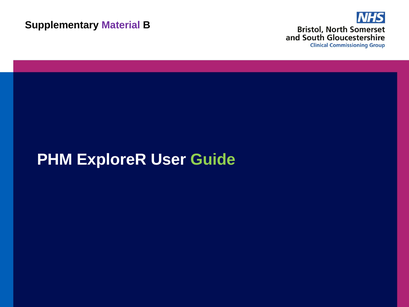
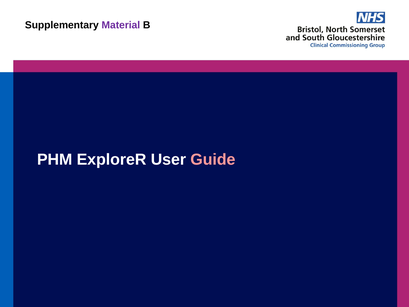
Guide colour: light green -> pink
